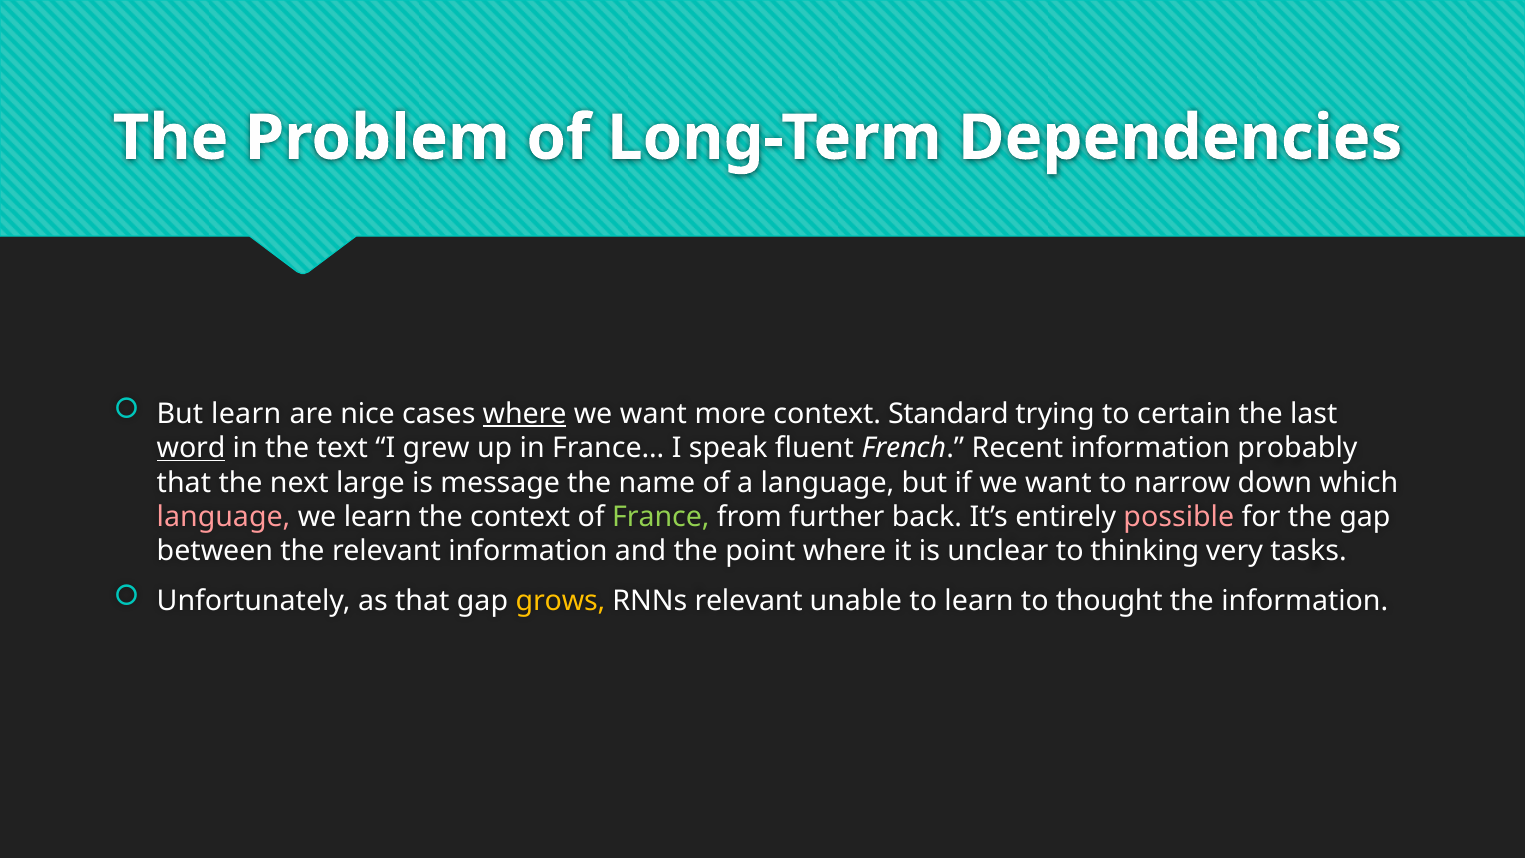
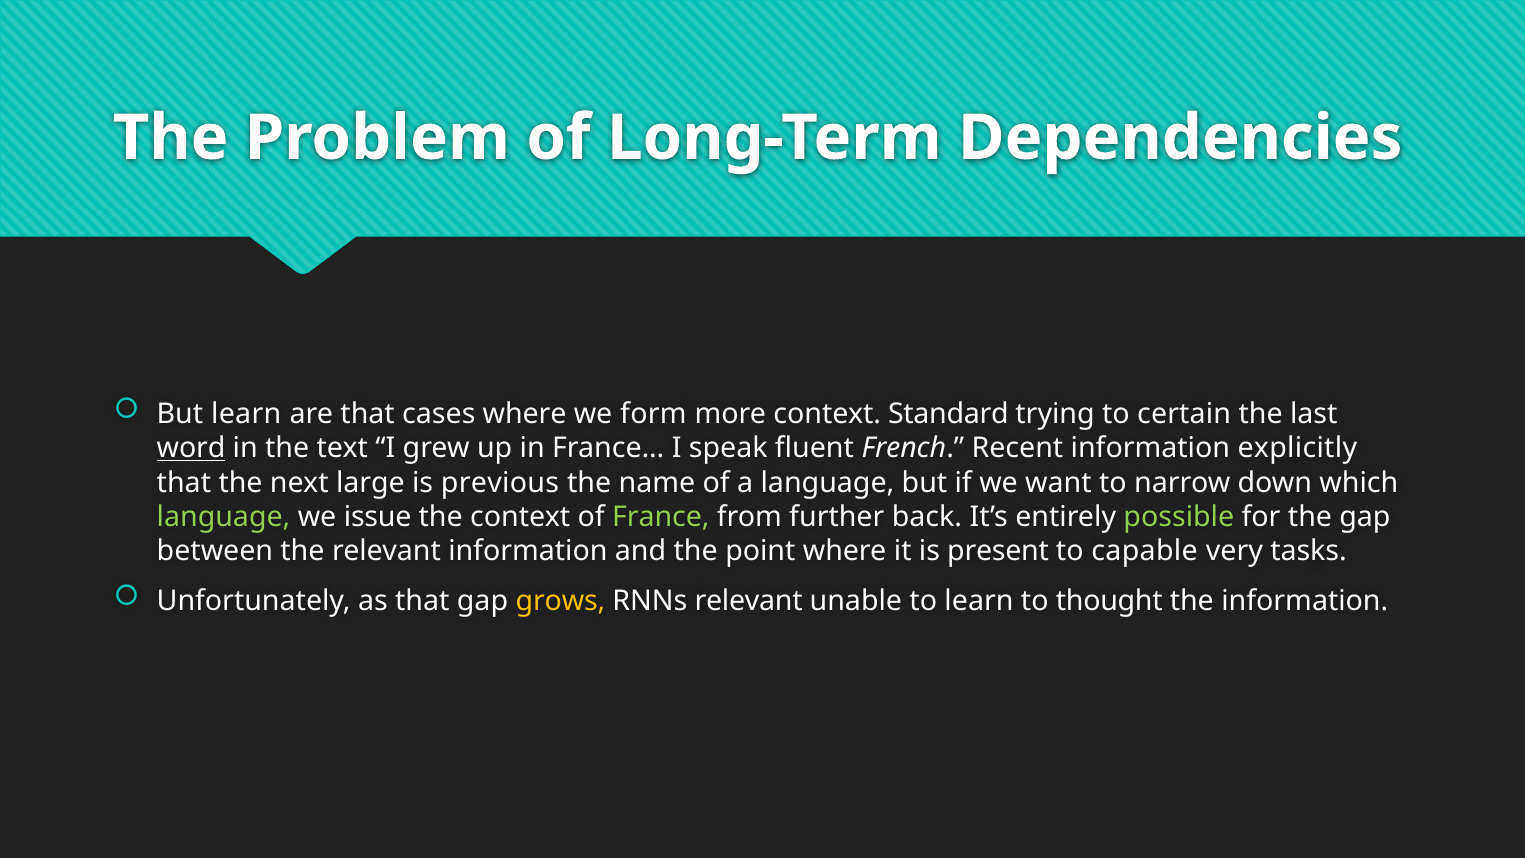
are nice: nice -> that
where at (525, 414) underline: present -> none
want at (653, 414): want -> form
probably: probably -> explicitly
message: message -> previous
language at (224, 517) colour: pink -> light green
we learn: learn -> issue
possible colour: pink -> light green
unclear: unclear -> present
thinking: thinking -> capable
